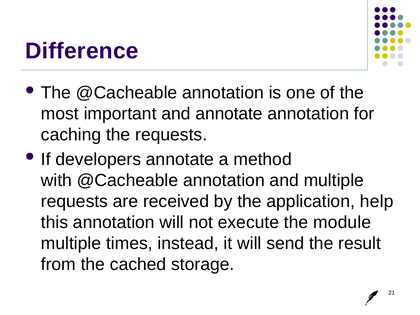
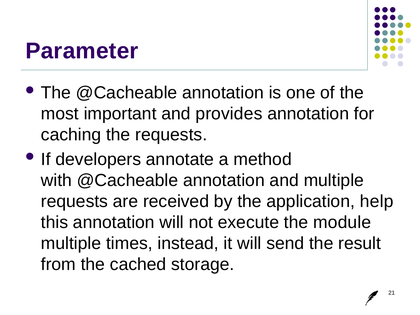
Difference: Difference -> Parameter
and annotate: annotate -> provides
